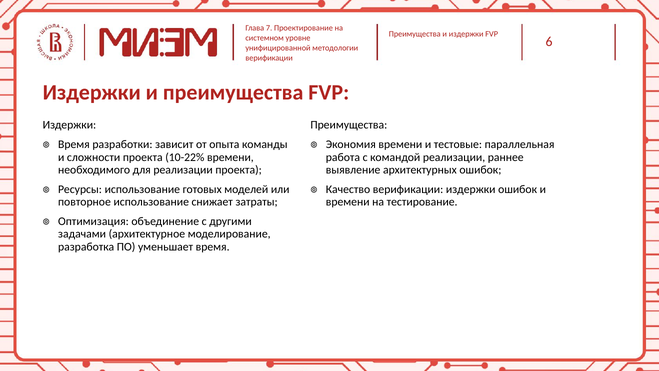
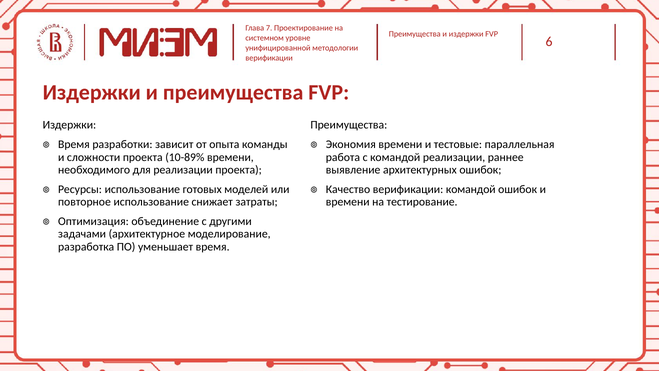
10-22%: 10-22% -> 10-89%
верификации издержки: издержки -> командой
